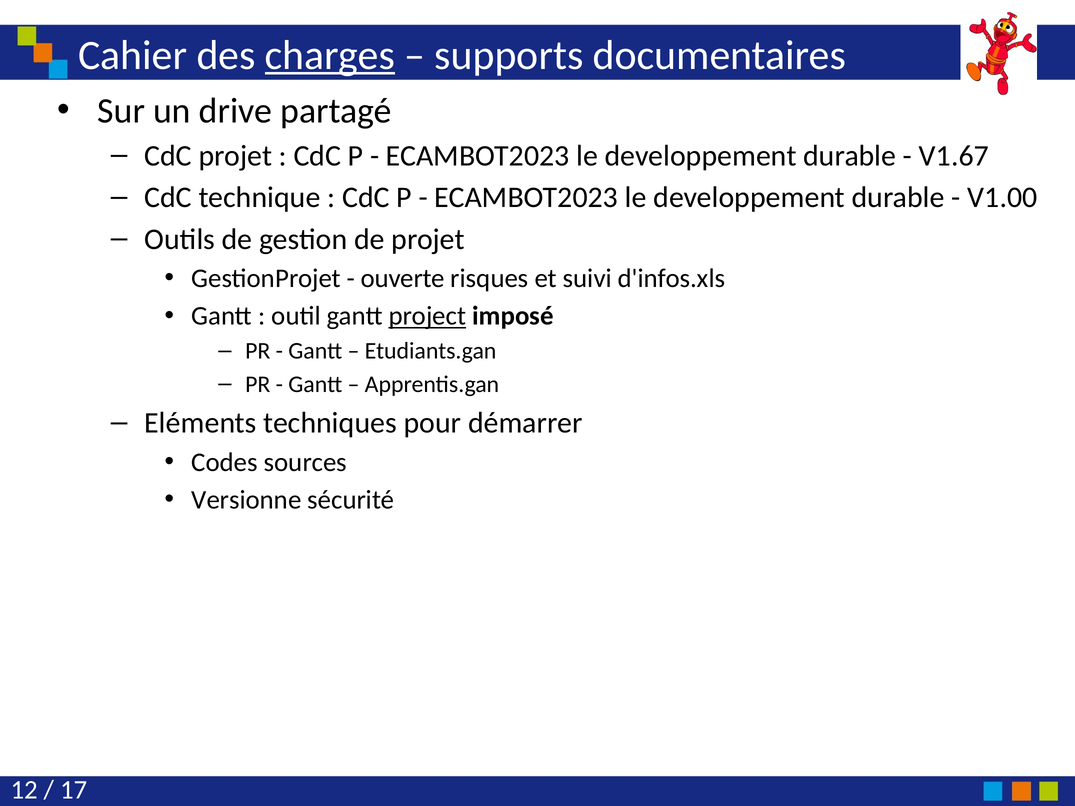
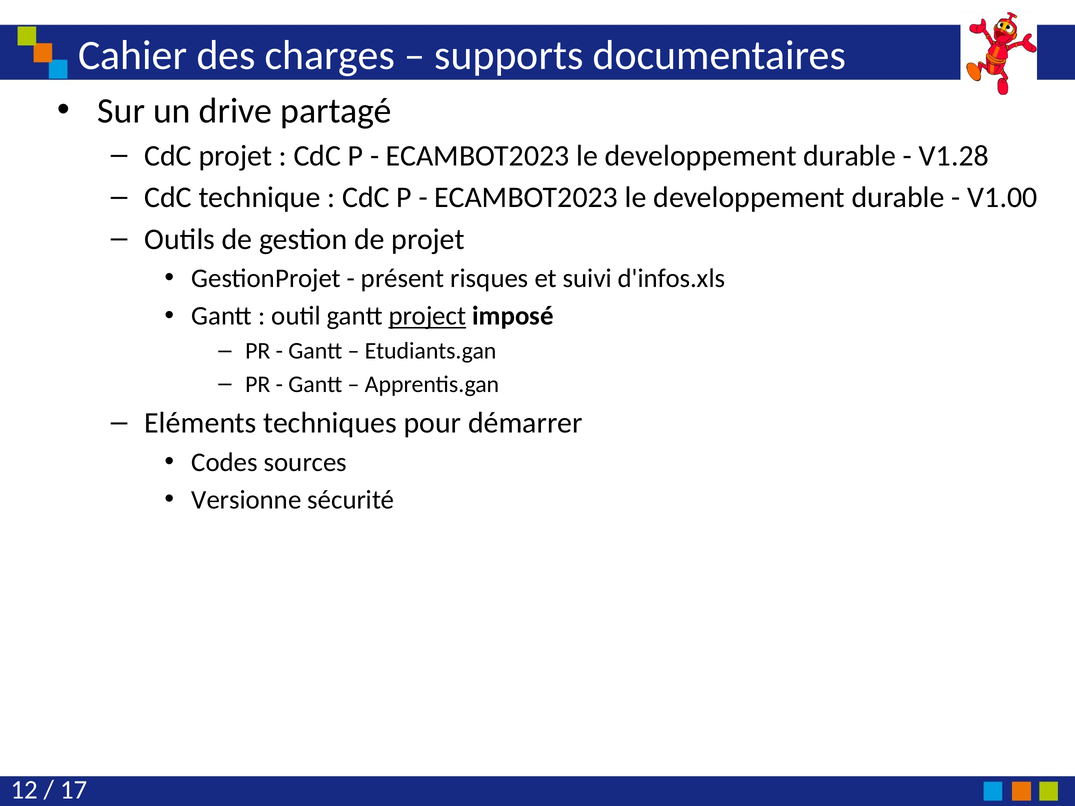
charges underline: present -> none
V1.67: V1.67 -> V1.28
ouverte: ouverte -> présent
